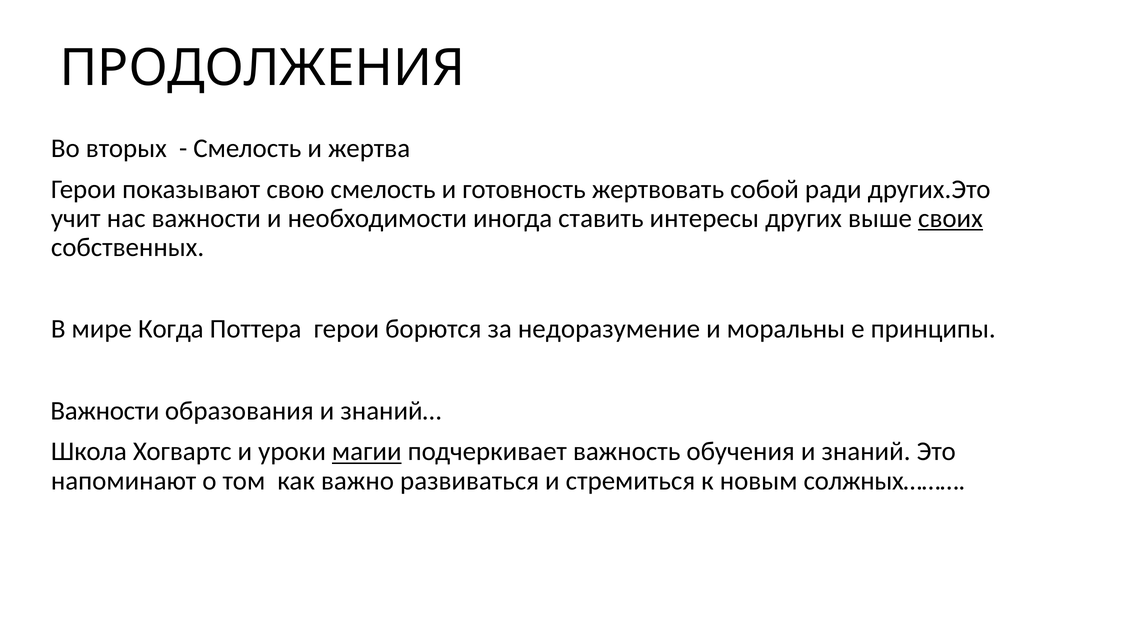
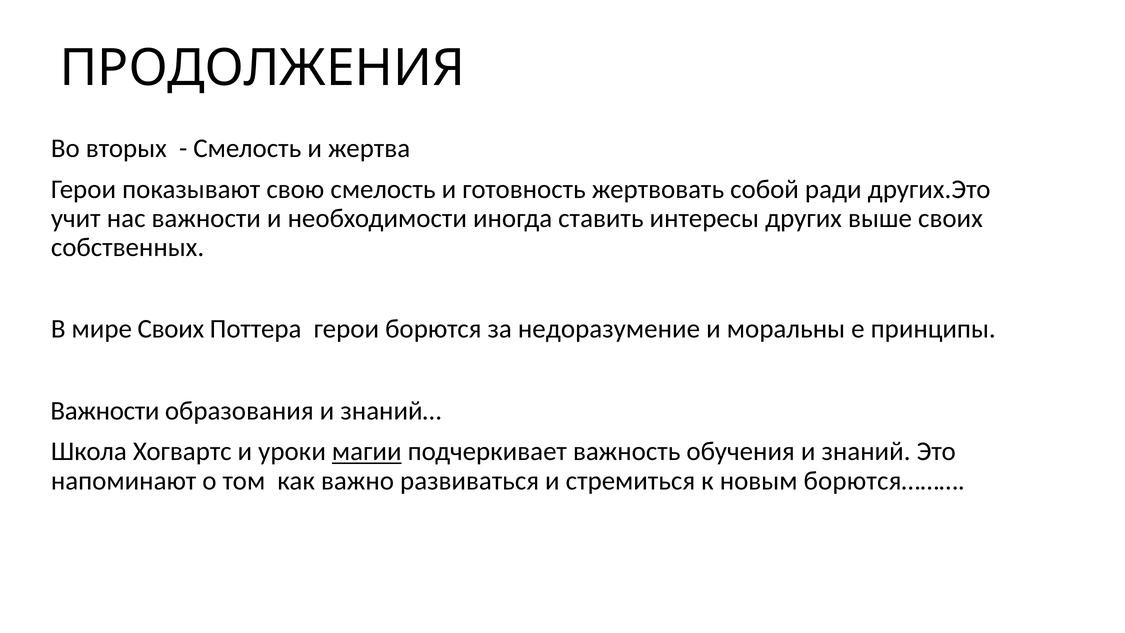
своих at (950, 218) underline: present -> none
мире Когда: Когда -> Своих
солжных………: солжных……… -> борются………
